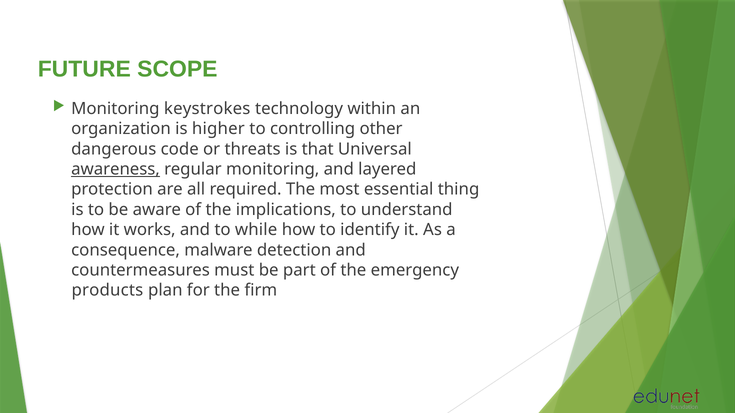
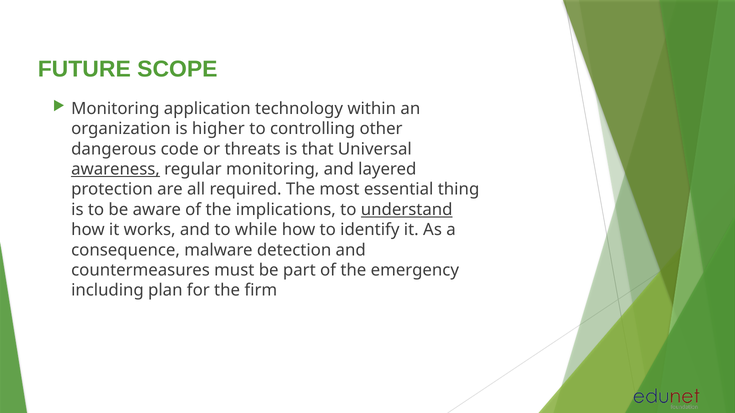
keystrokes: keystrokes -> application
understand underline: none -> present
products: products -> including
